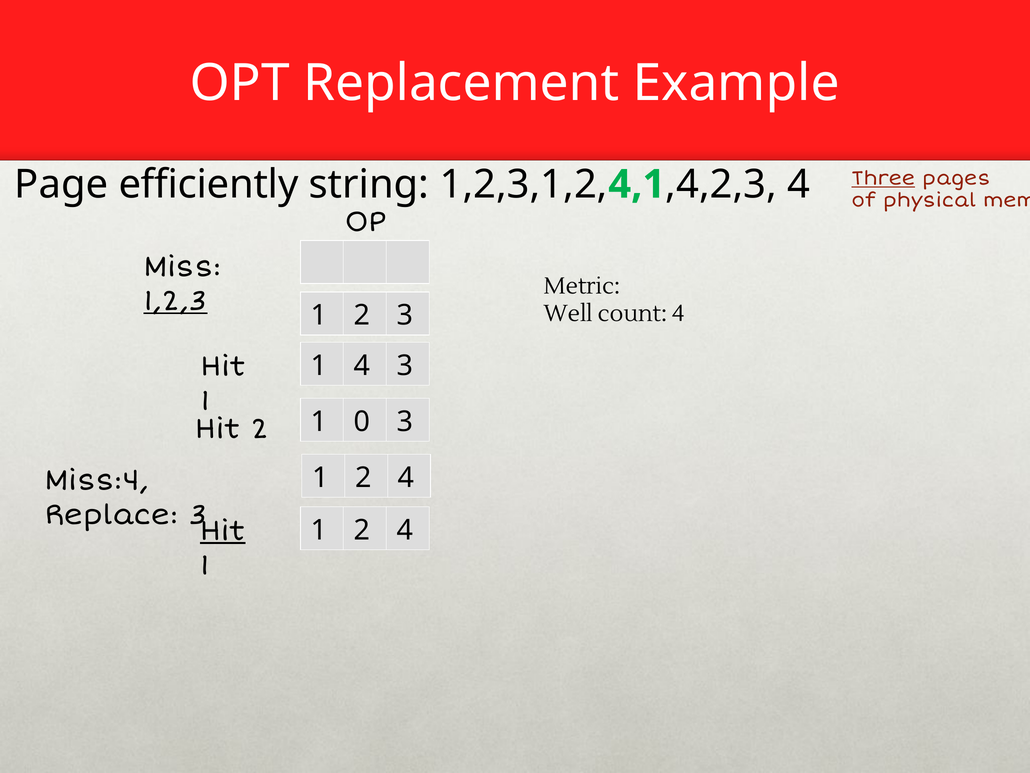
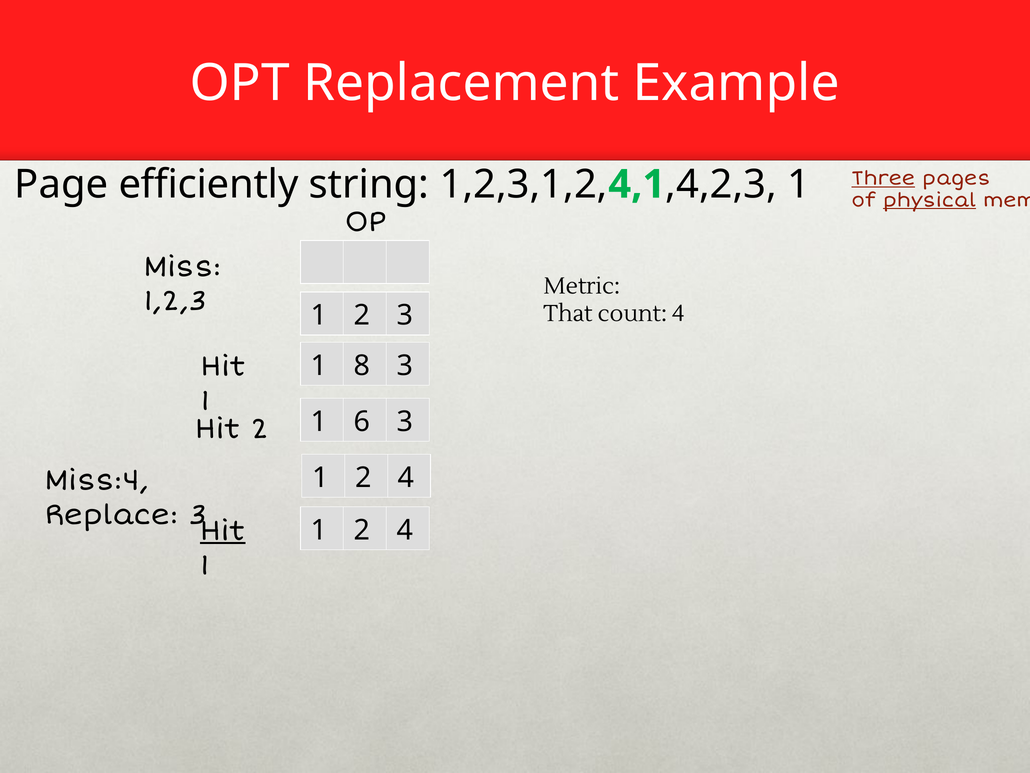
4 at (799, 184): 4 -> 1
physical underline: none -> present
1,2,3 underline: present -> none
Well: Well -> That
1 4: 4 -> 8
0: 0 -> 6
